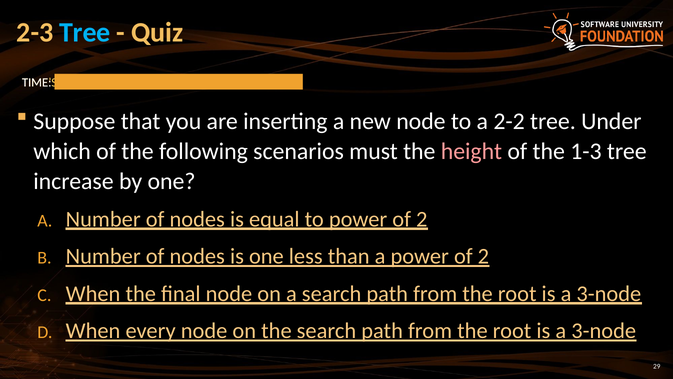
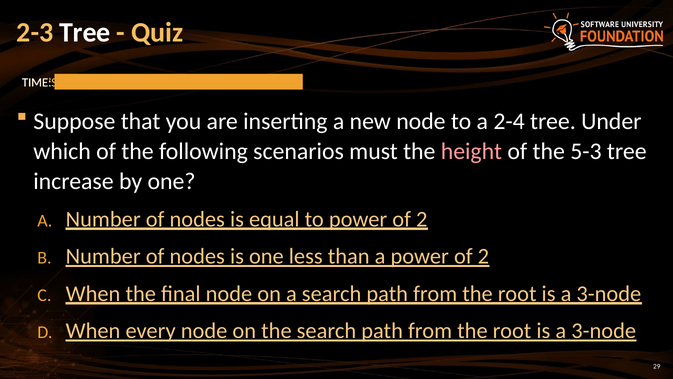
Tree at (85, 33) colour: light blue -> white
2-2: 2-2 -> 2-4
1-3: 1-3 -> 5-3
